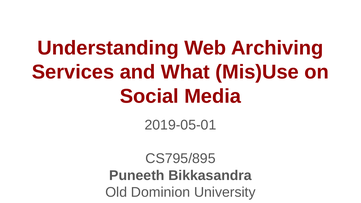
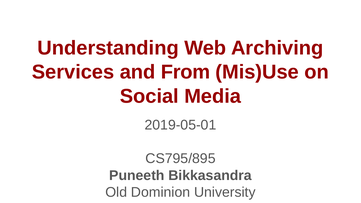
What: What -> From
